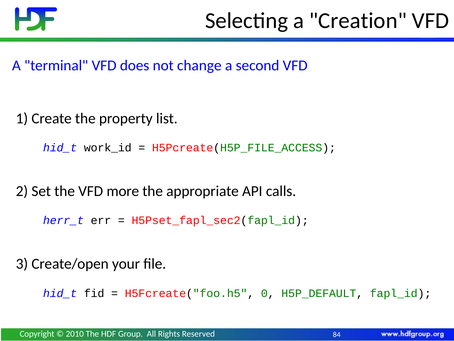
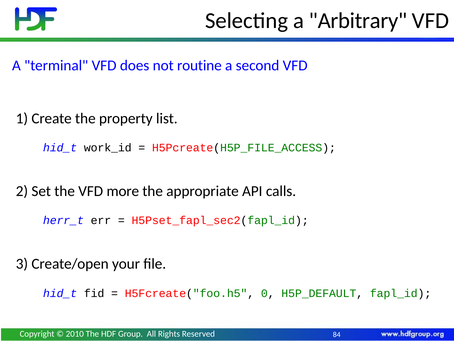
Creation: Creation -> Arbitrary
change: change -> routine
